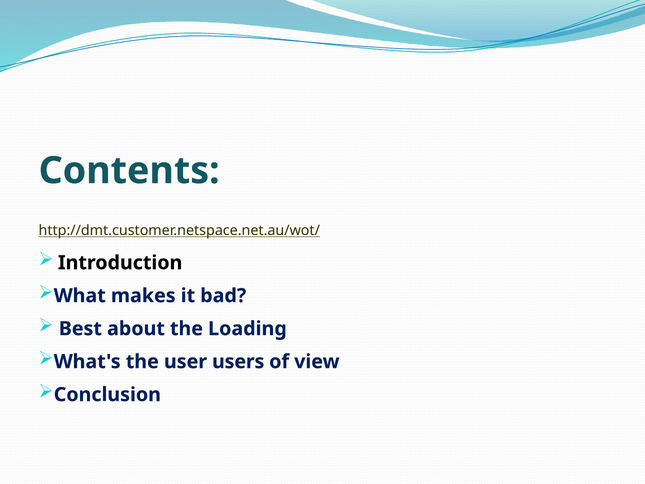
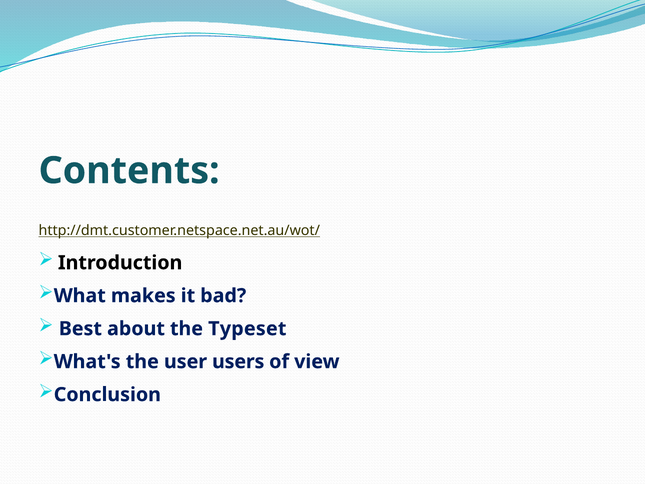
Loading: Loading -> Typeset
